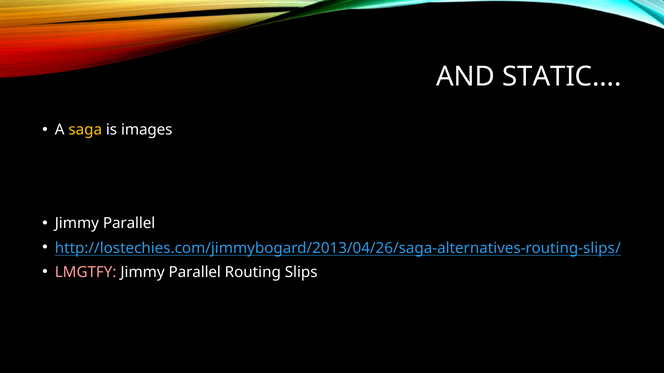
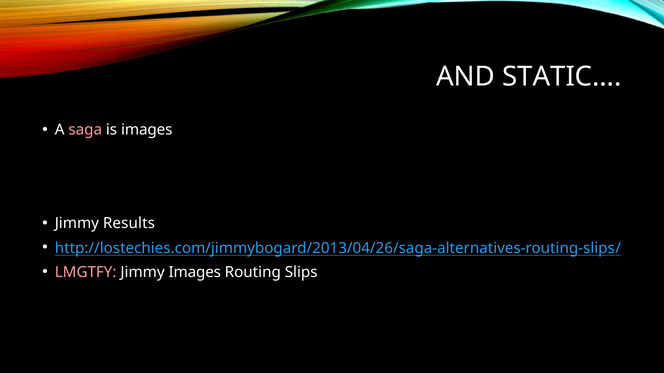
saga colour: yellow -> pink
Parallel at (129, 223): Parallel -> Results
Parallel at (195, 272): Parallel -> Images
